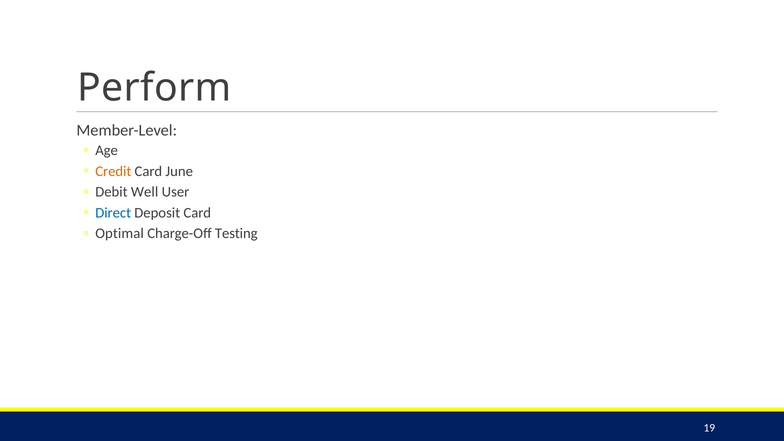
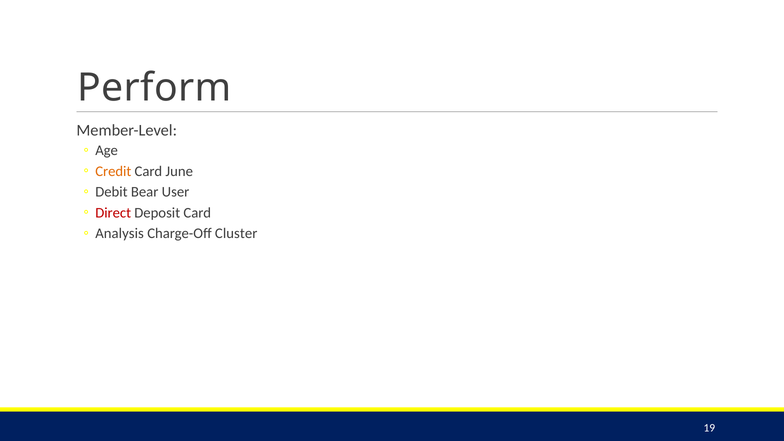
Well: Well -> Bear
Direct colour: blue -> red
Optimal: Optimal -> Analysis
Testing: Testing -> Cluster
